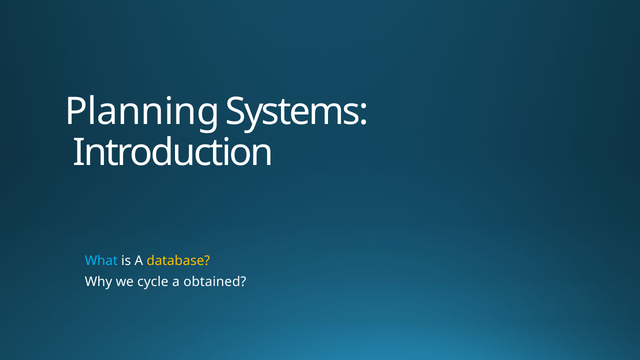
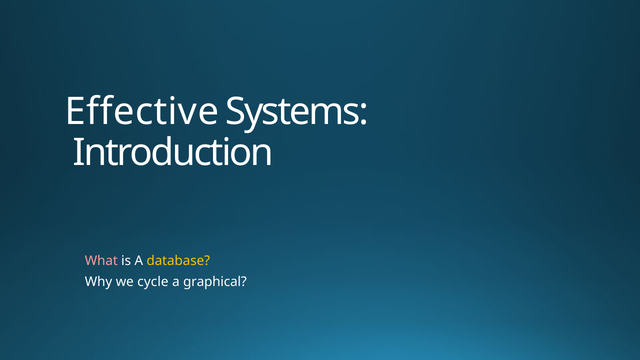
Planning: Planning -> Effective
What colour: light blue -> pink
obtained: obtained -> graphical
